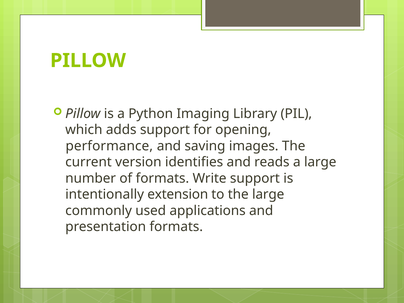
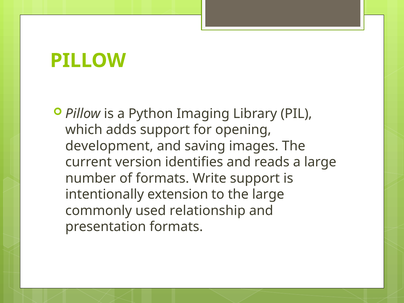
performance: performance -> development
applications: applications -> relationship
